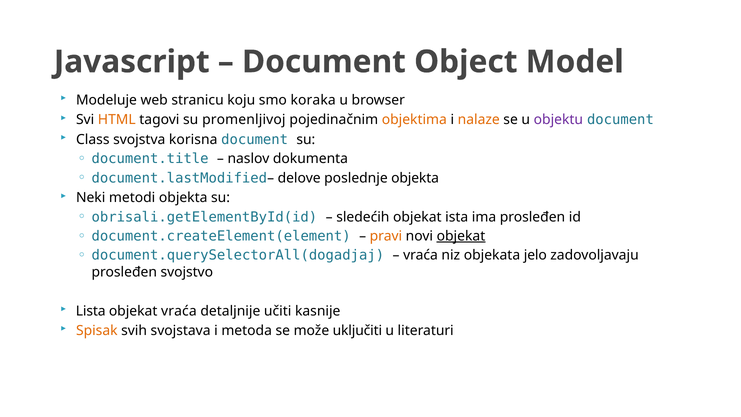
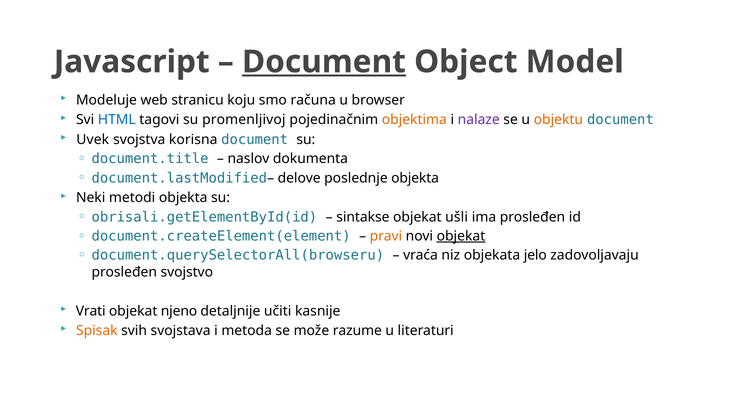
Document at (324, 62) underline: none -> present
koraka: koraka -> računa
HTML colour: orange -> blue
nalaze colour: orange -> purple
objektu colour: purple -> orange
Class: Class -> Uvek
sledećih: sledećih -> sintakse
ista: ista -> ušli
document.querySelectorAll(dogadjaj: document.querySelectorAll(dogadjaj -> document.querySelectorAll(browseru
Lista: Lista -> Vrati
objekat vraća: vraća -> njeno
uključiti: uključiti -> razume
